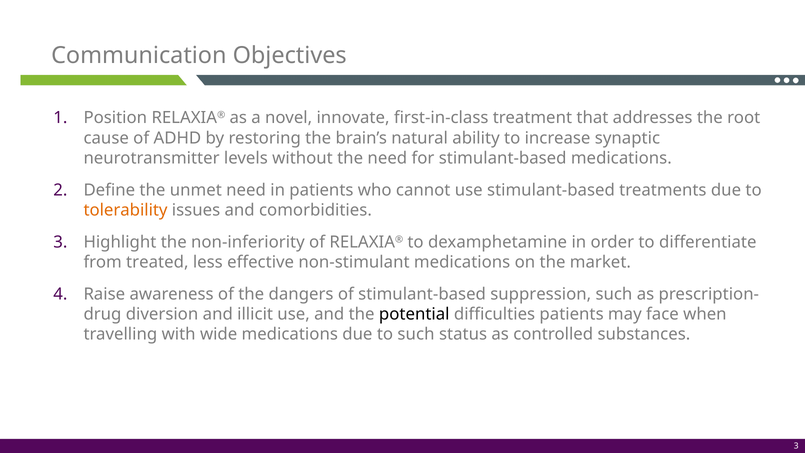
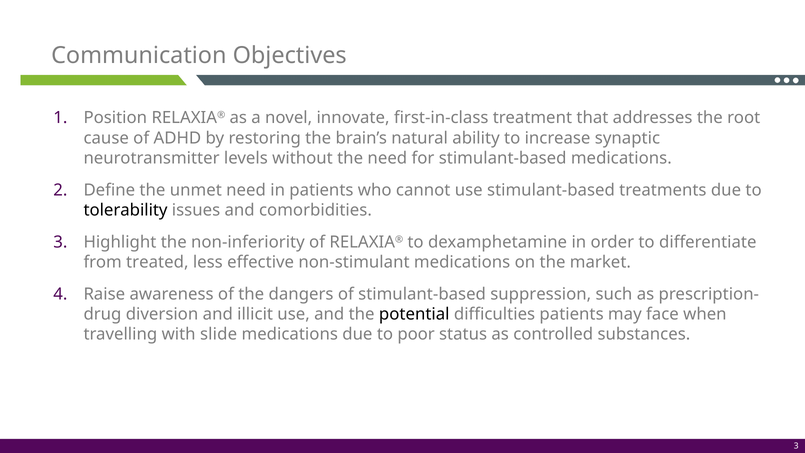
tolerability colour: orange -> black
wide: wide -> slide
to such: such -> poor
